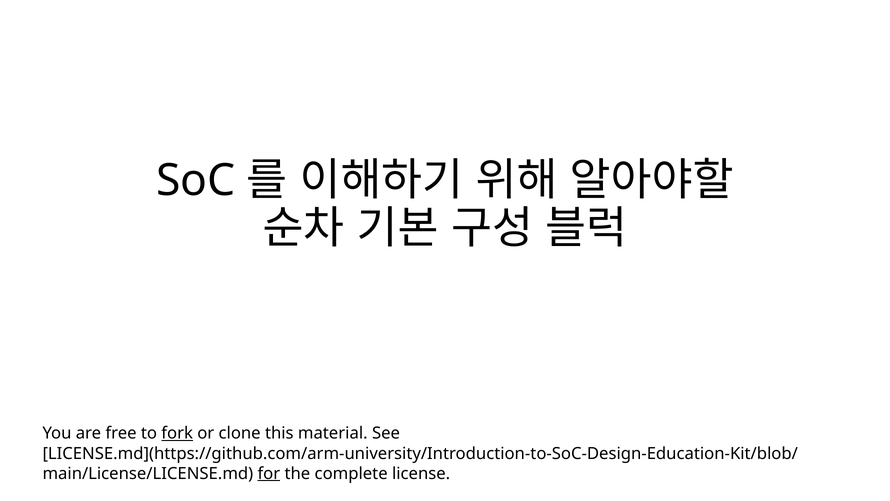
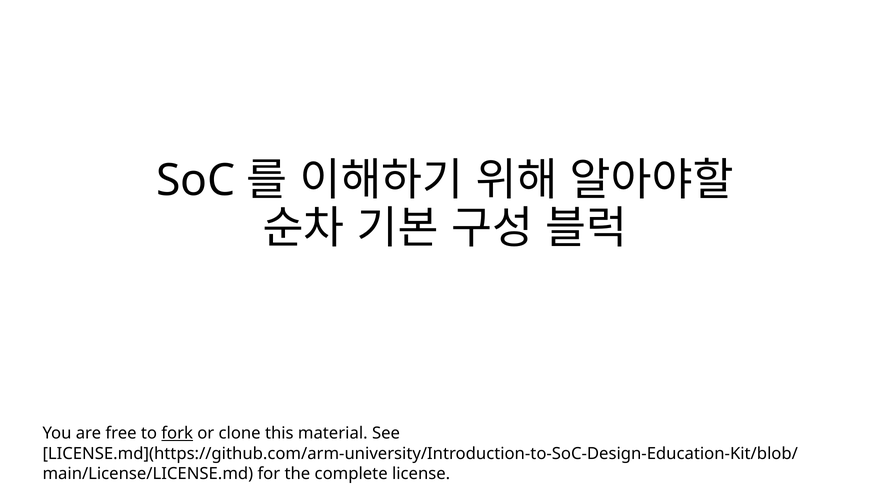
for underline: present -> none
